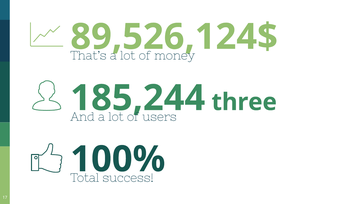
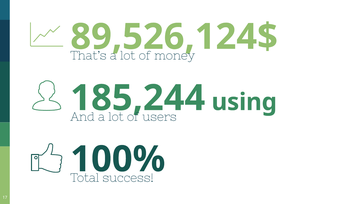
three: three -> using
